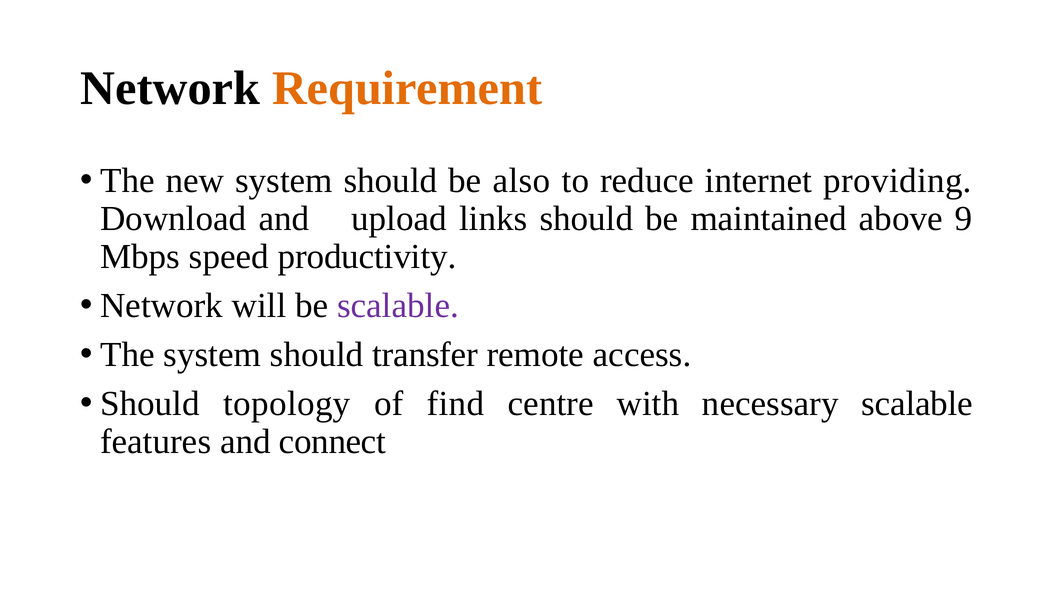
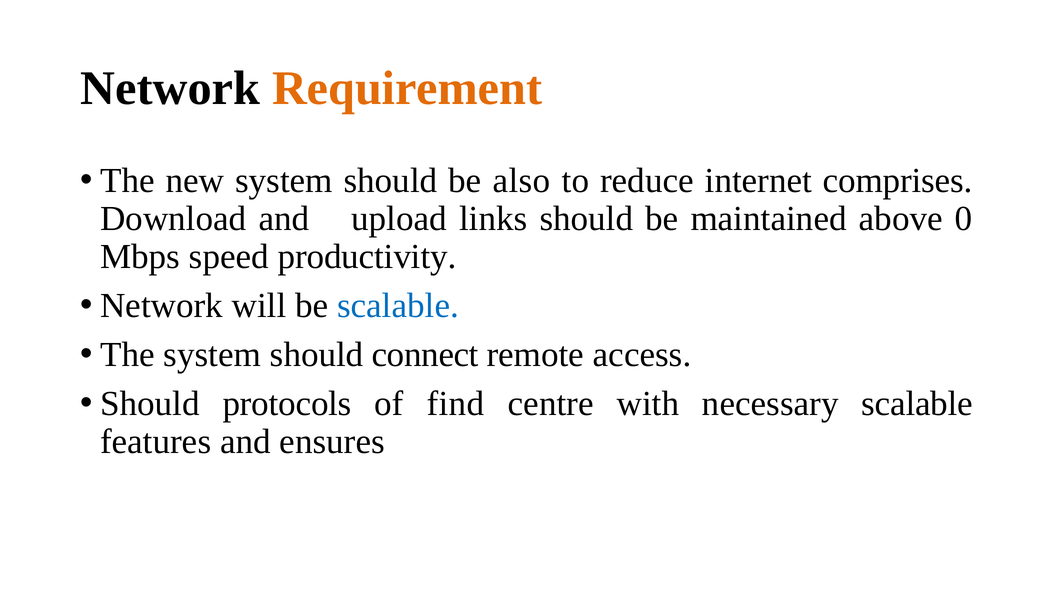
providing: providing -> comprises
9: 9 -> 0
scalable at (398, 305) colour: purple -> blue
transfer: transfer -> connect
topology: topology -> protocols
connect: connect -> ensures
